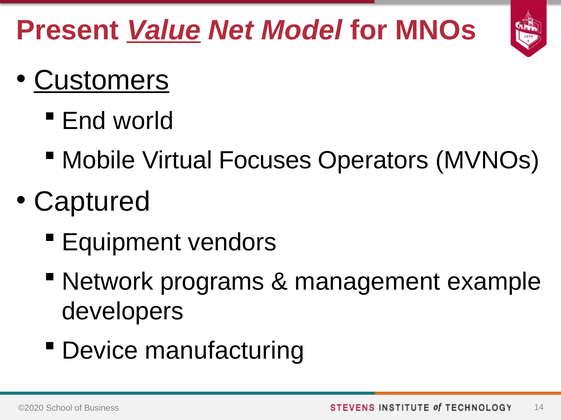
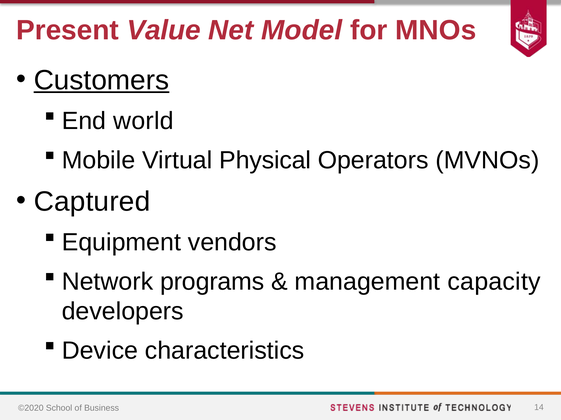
Value underline: present -> none
Focuses: Focuses -> Physical
example: example -> capacity
manufacturing: manufacturing -> characteristics
